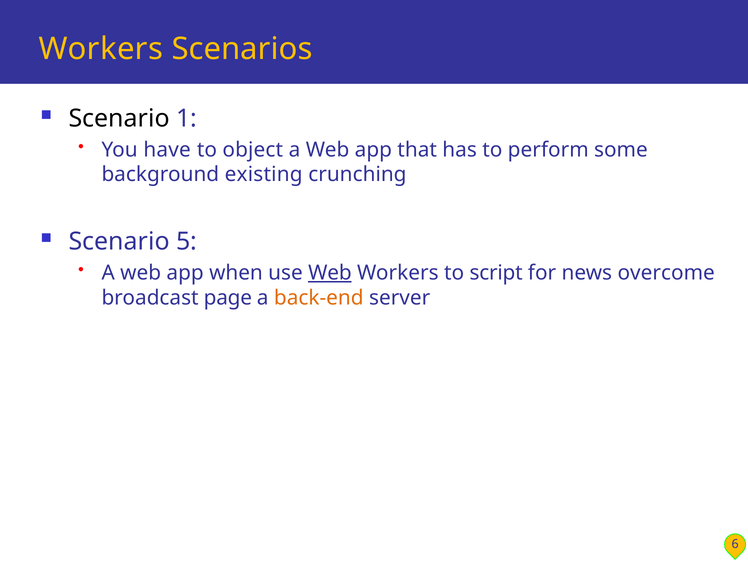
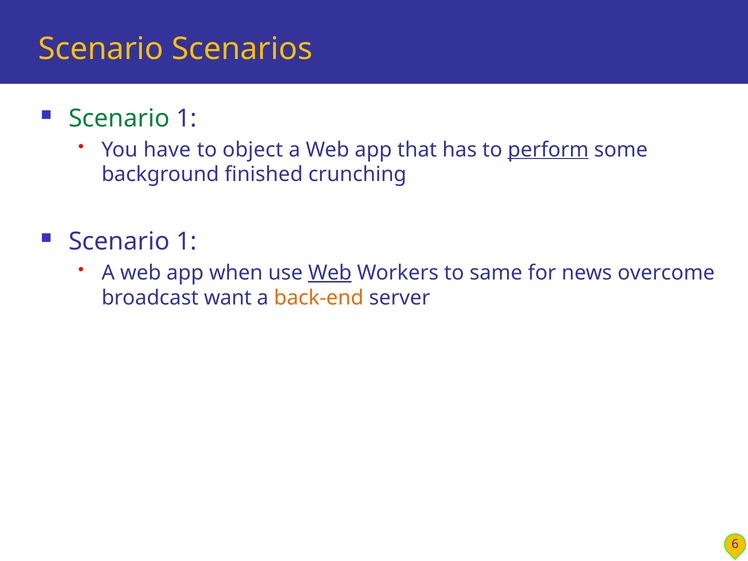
Workers at (101, 49): Workers -> Scenario
Scenario at (119, 118) colour: black -> green
perform underline: none -> present
existing: existing -> finished
5 at (187, 241): 5 -> 1
script: script -> same
page: page -> want
